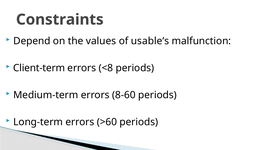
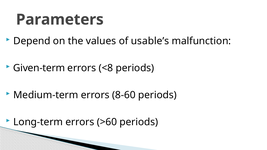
Constraints: Constraints -> Parameters
Client-term: Client-term -> Given-term
